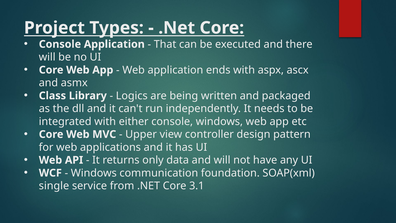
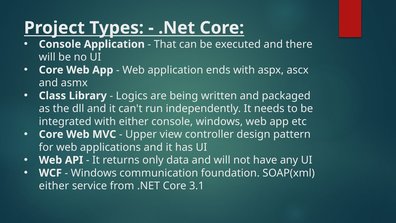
single at (54, 186): single -> either
